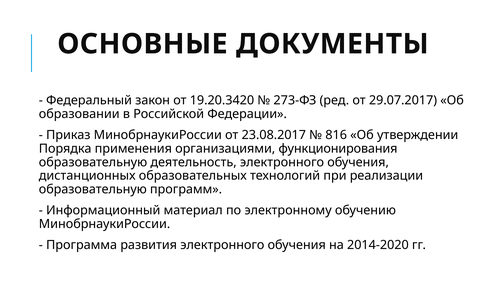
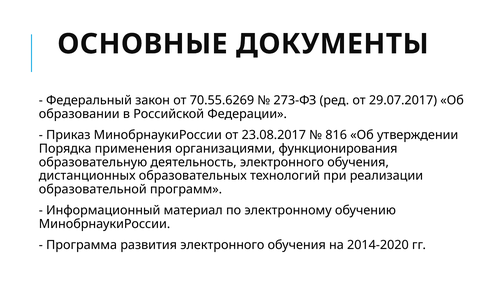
19.20.3420: 19.20.3420 -> 70.55.6269
образовательную at (93, 189): образовательную -> образовательной
